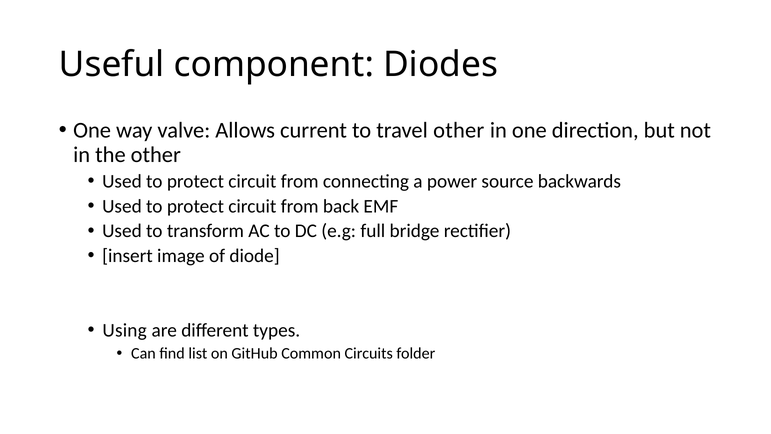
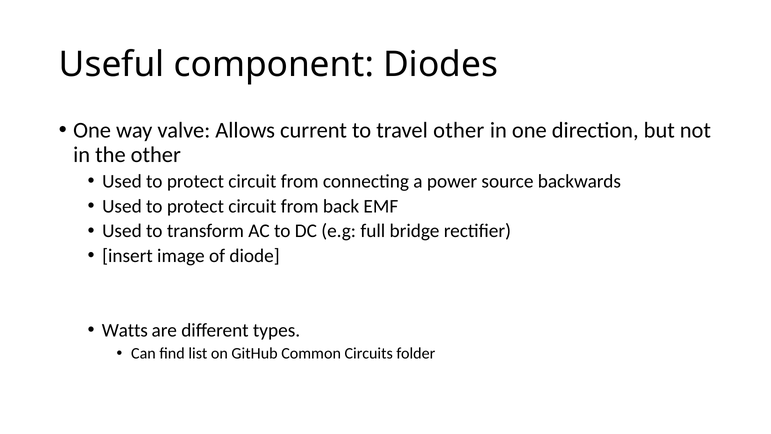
Using: Using -> Watts
